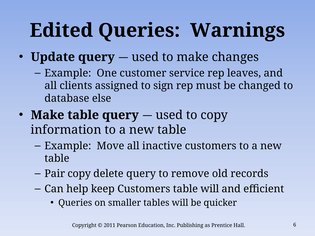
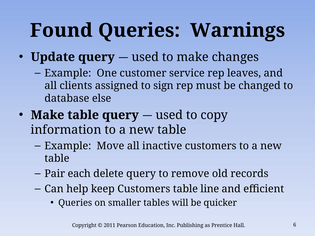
Edited: Edited -> Found
Pair copy: copy -> each
table will: will -> line
